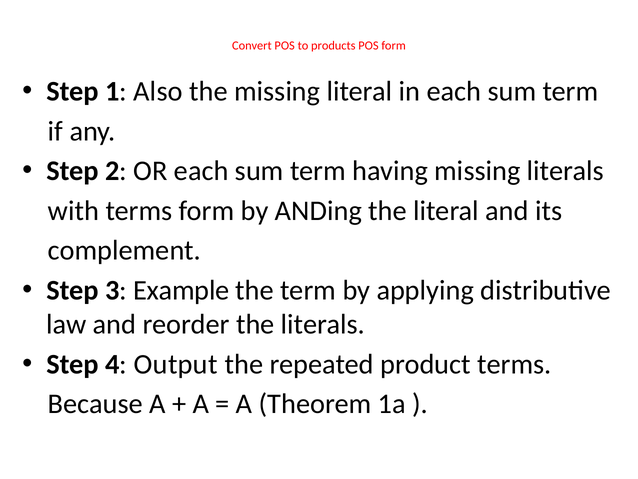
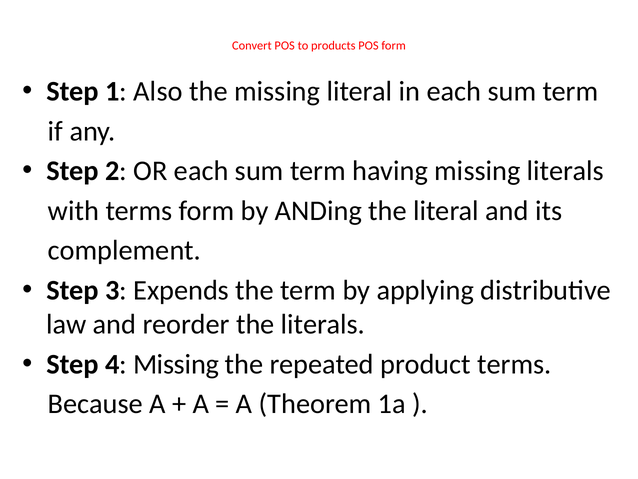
Example: Example -> Expends
4 Output: Output -> Missing
